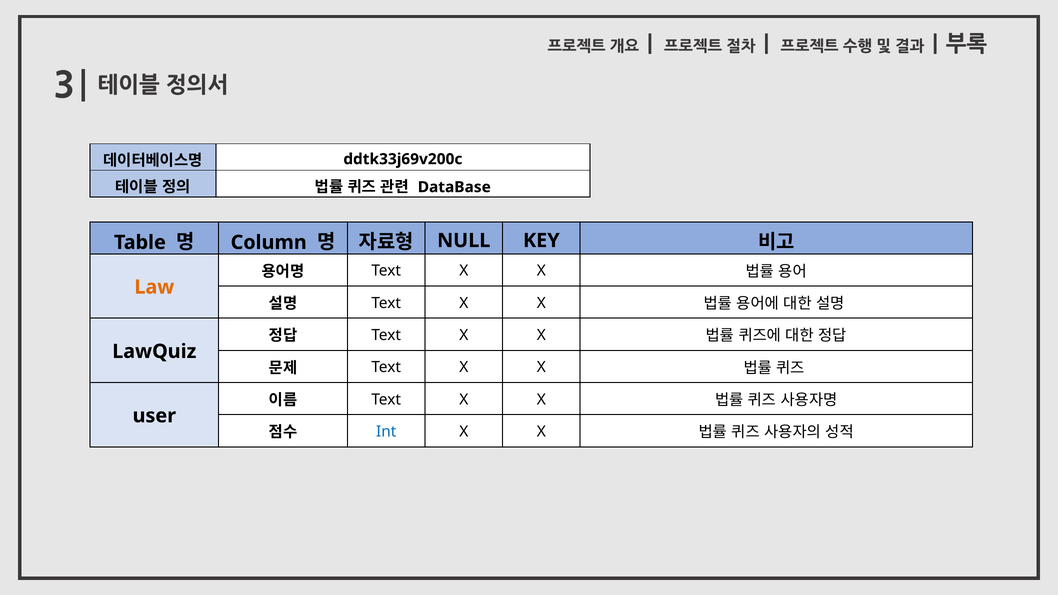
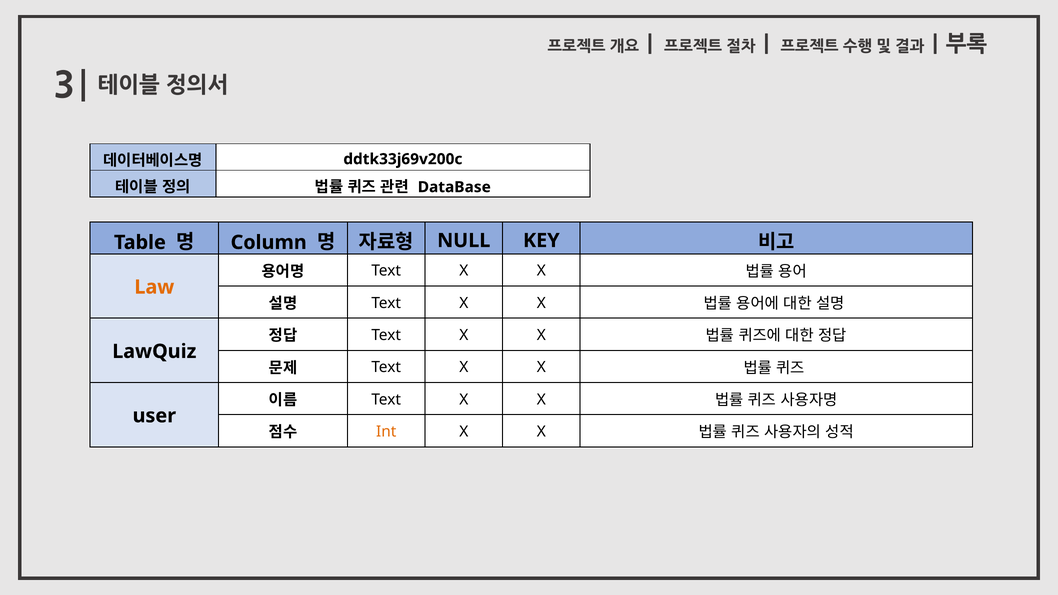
Int colour: blue -> orange
